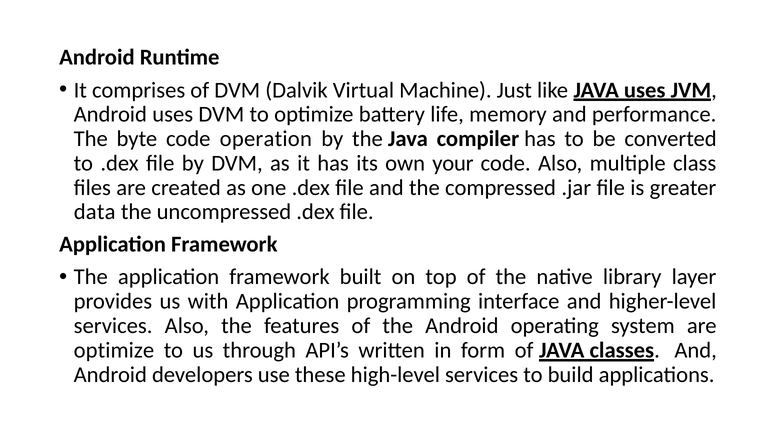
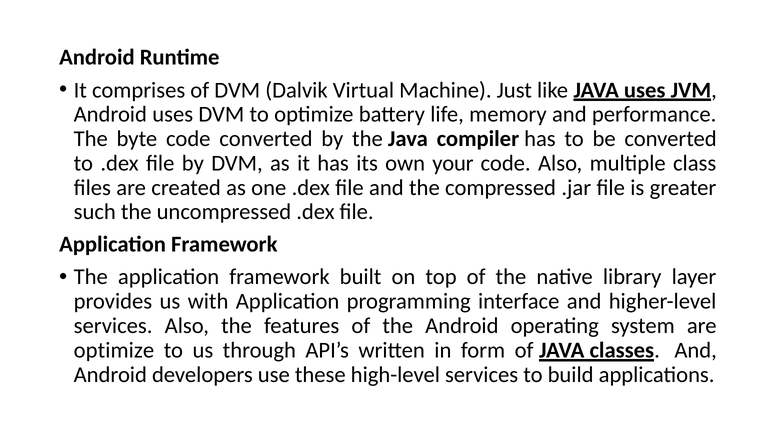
code operation: operation -> converted
data: data -> such
